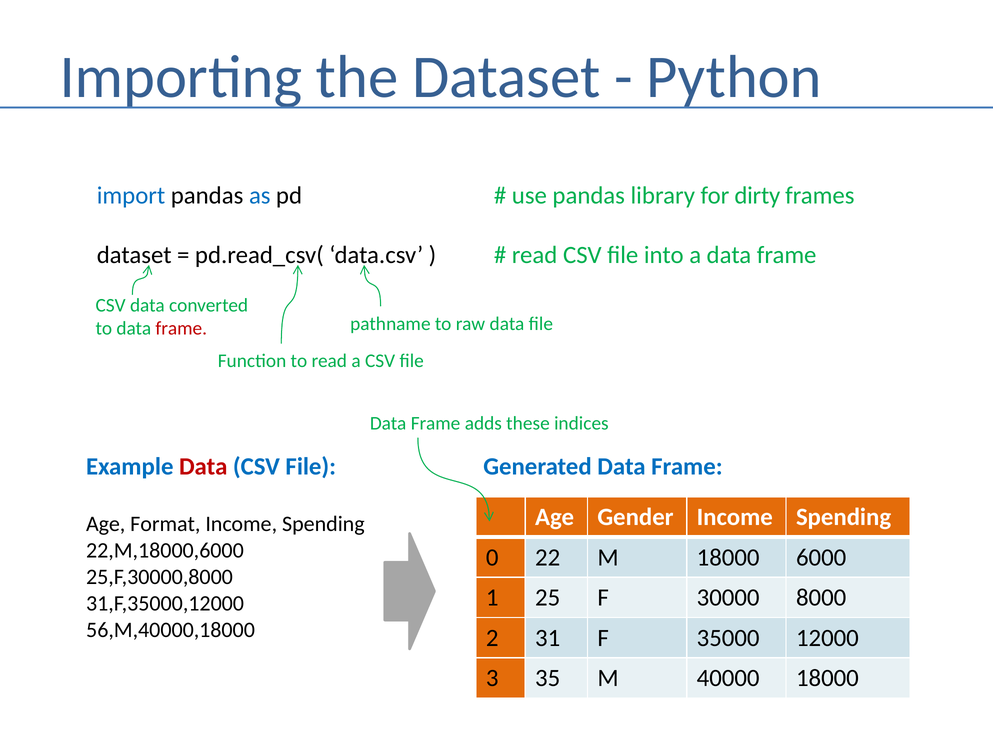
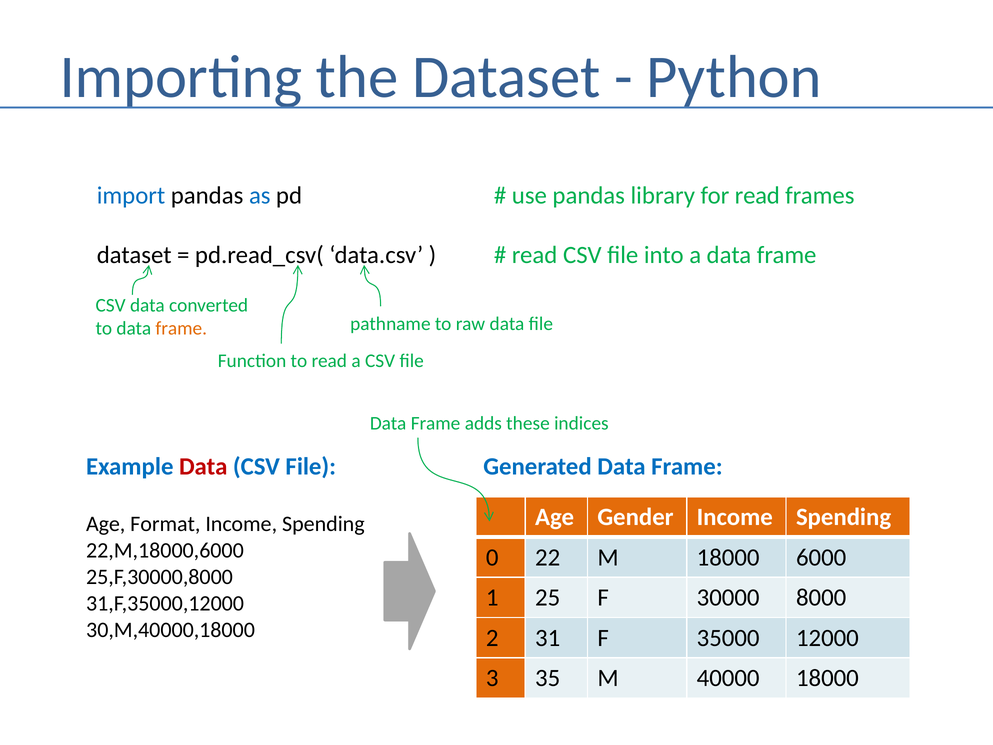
for dirty: dirty -> read
frame at (181, 328) colour: red -> orange
56,M,40000,18000: 56,M,40000,18000 -> 30,M,40000,18000
